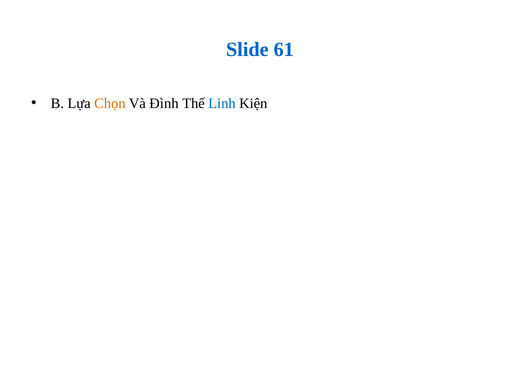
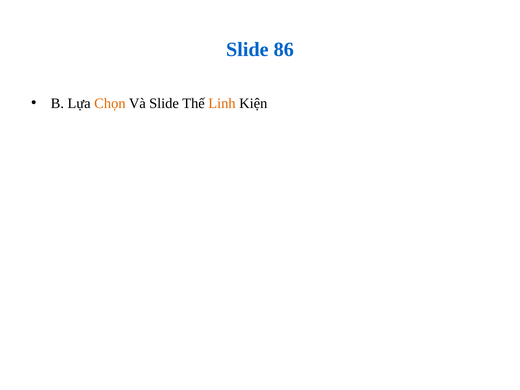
61: 61 -> 86
Và Đình: Đình -> Slide
Linh colour: blue -> orange
